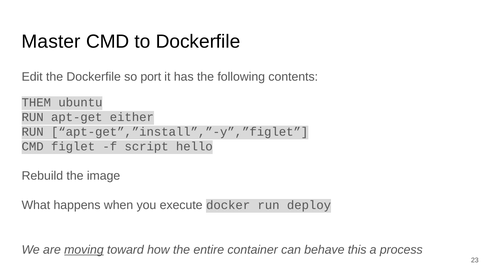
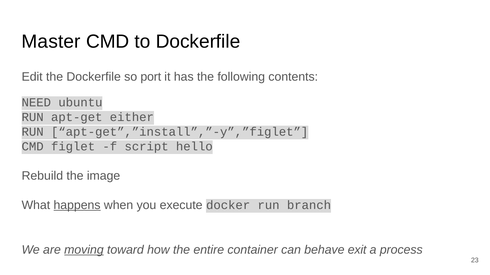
THEM: THEM -> NEED
happens underline: none -> present
deploy: deploy -> branch
this: this -> exit
